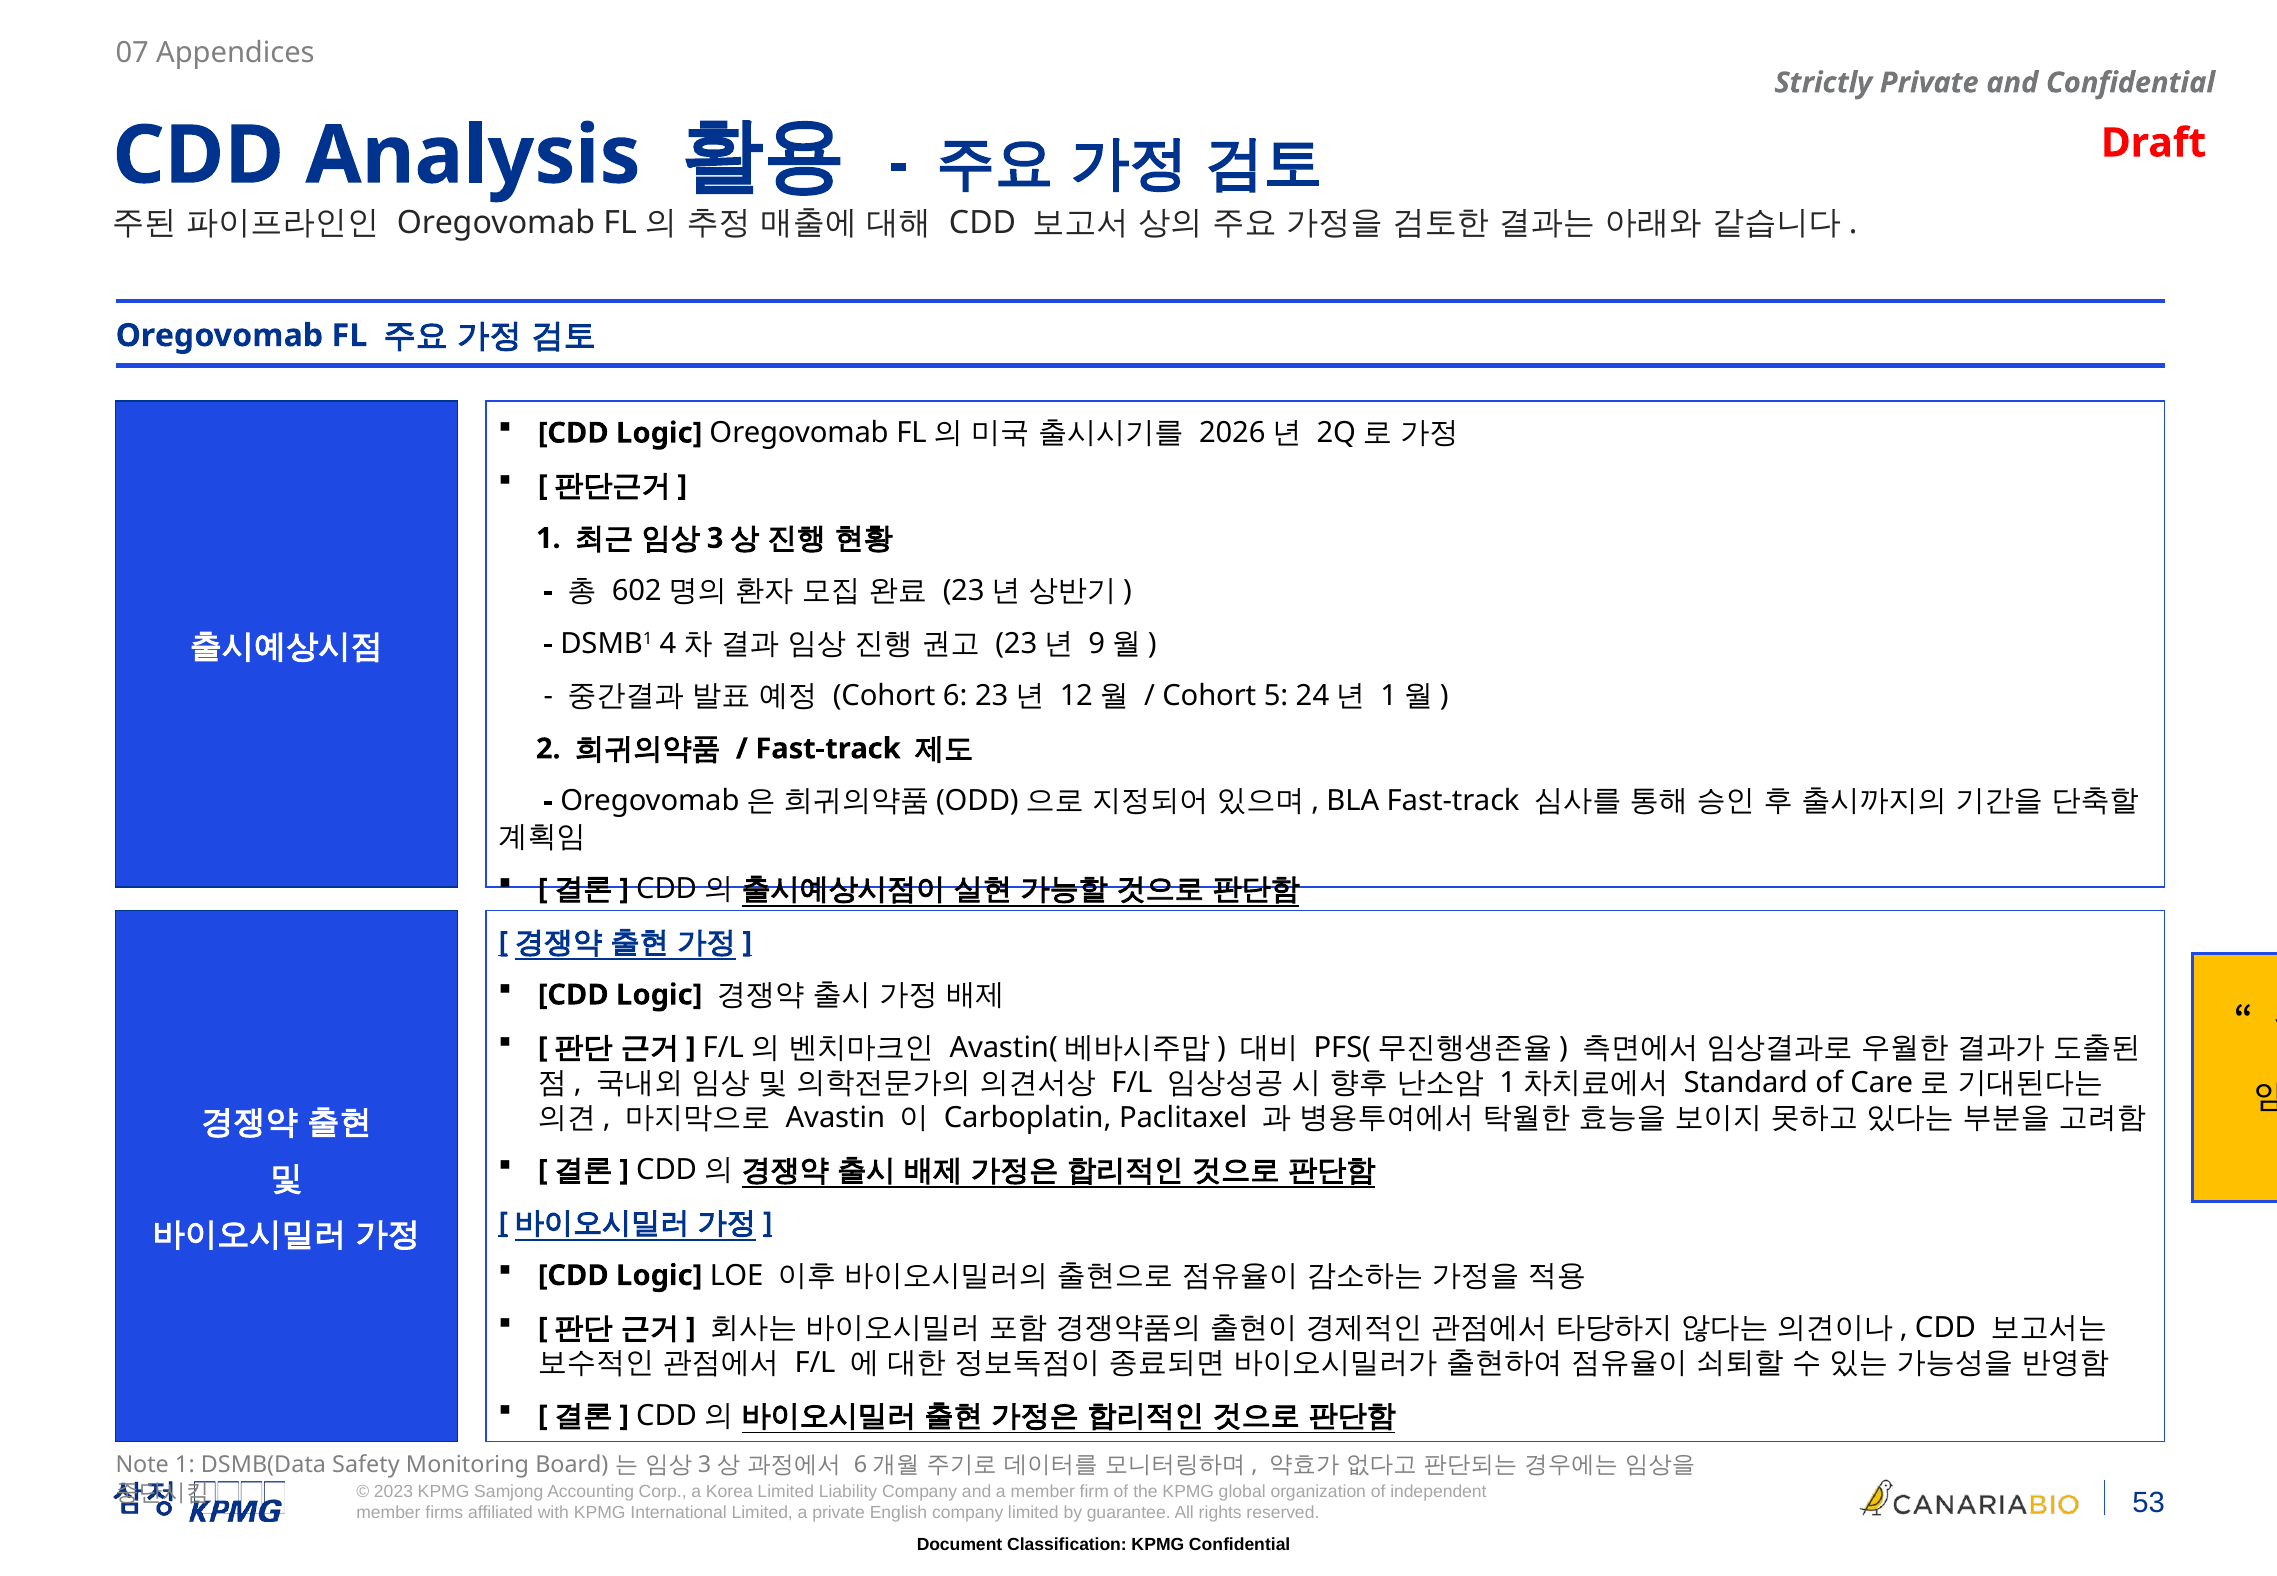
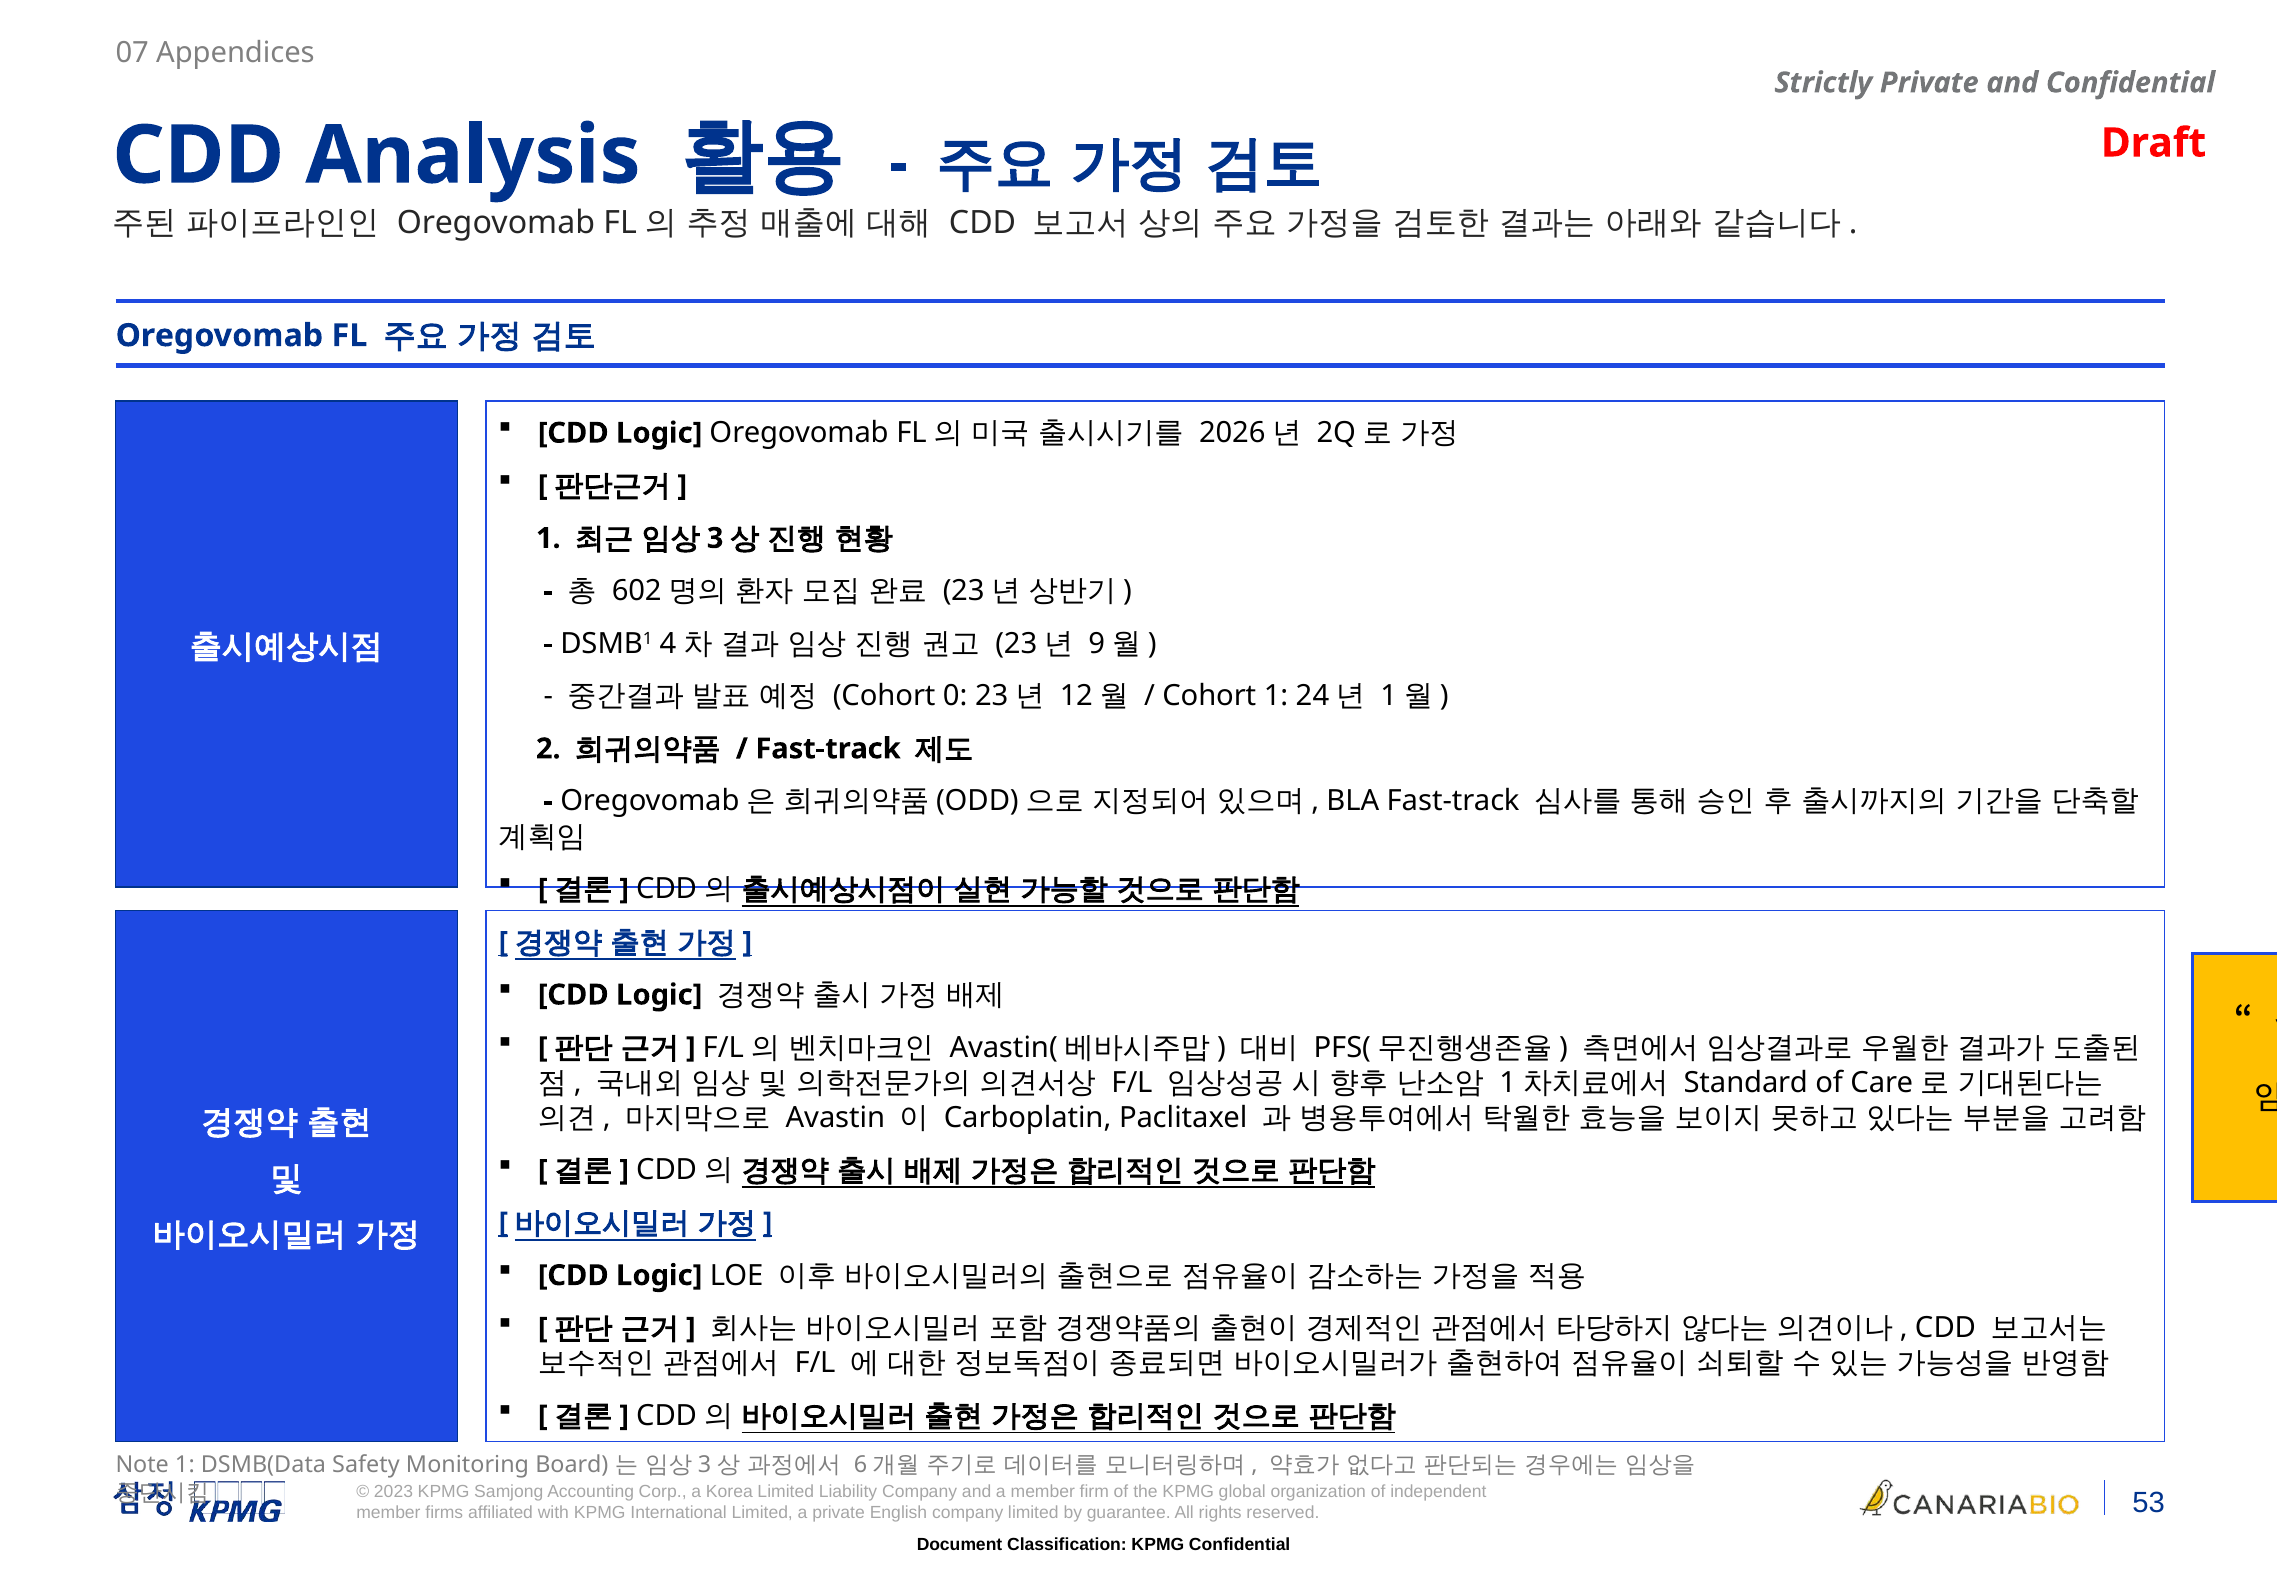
6: 6 -> 0
Cohort 5: 5 -> 1
